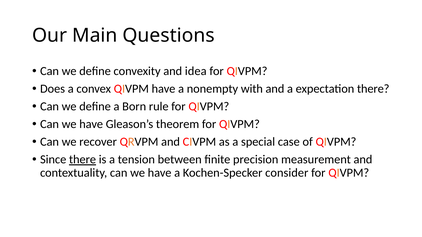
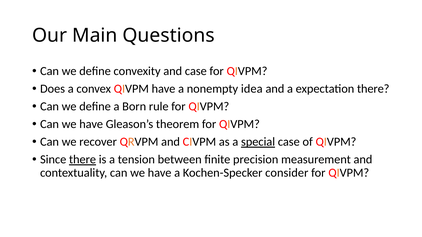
and idea: idea -> case
with: with -> idea
special underline: none -> present
